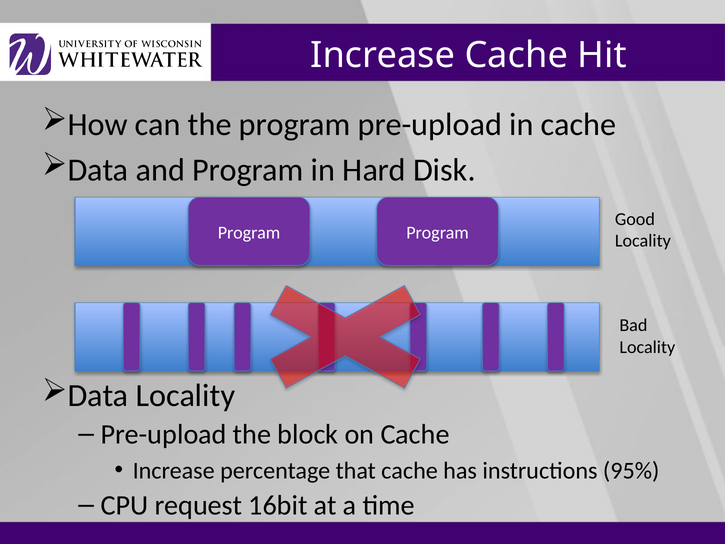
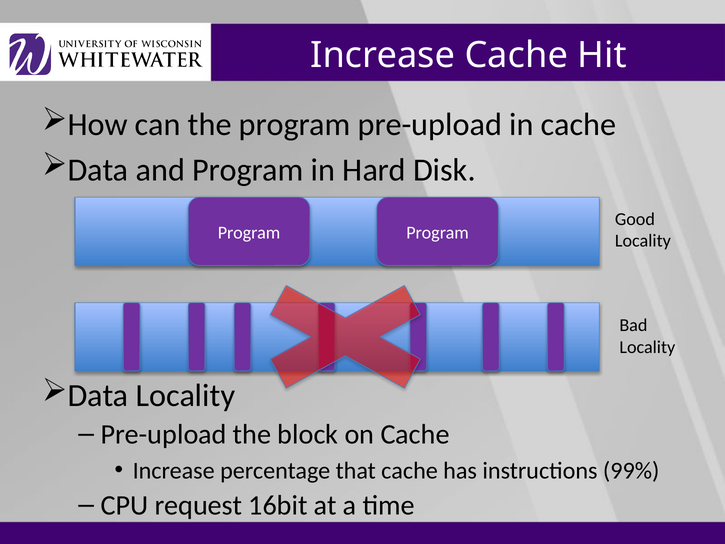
95%: 95% -> 99%
